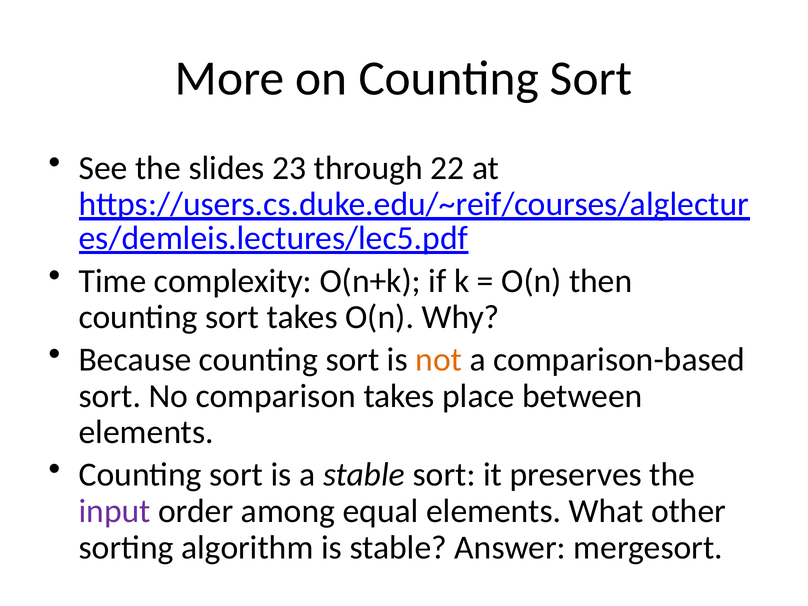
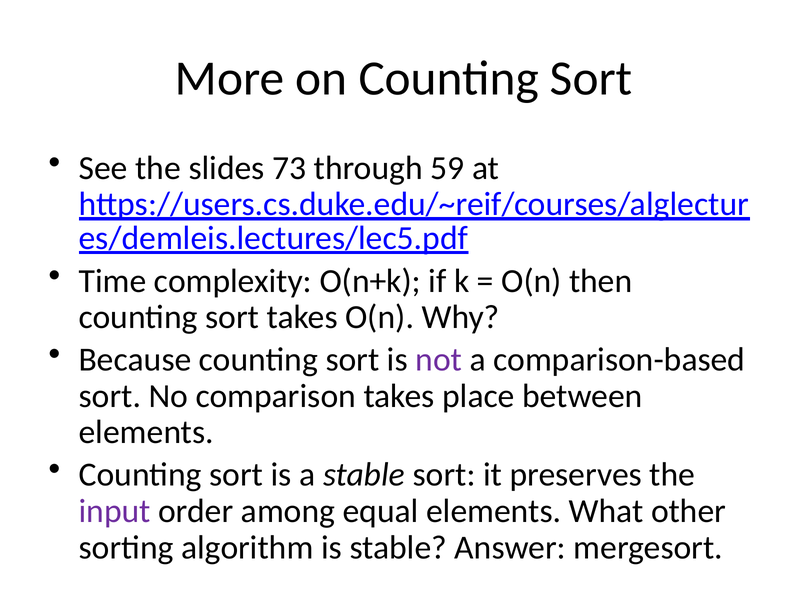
23: 23 -> 73
22: 22 -> 59
not colour: orange -> purple
